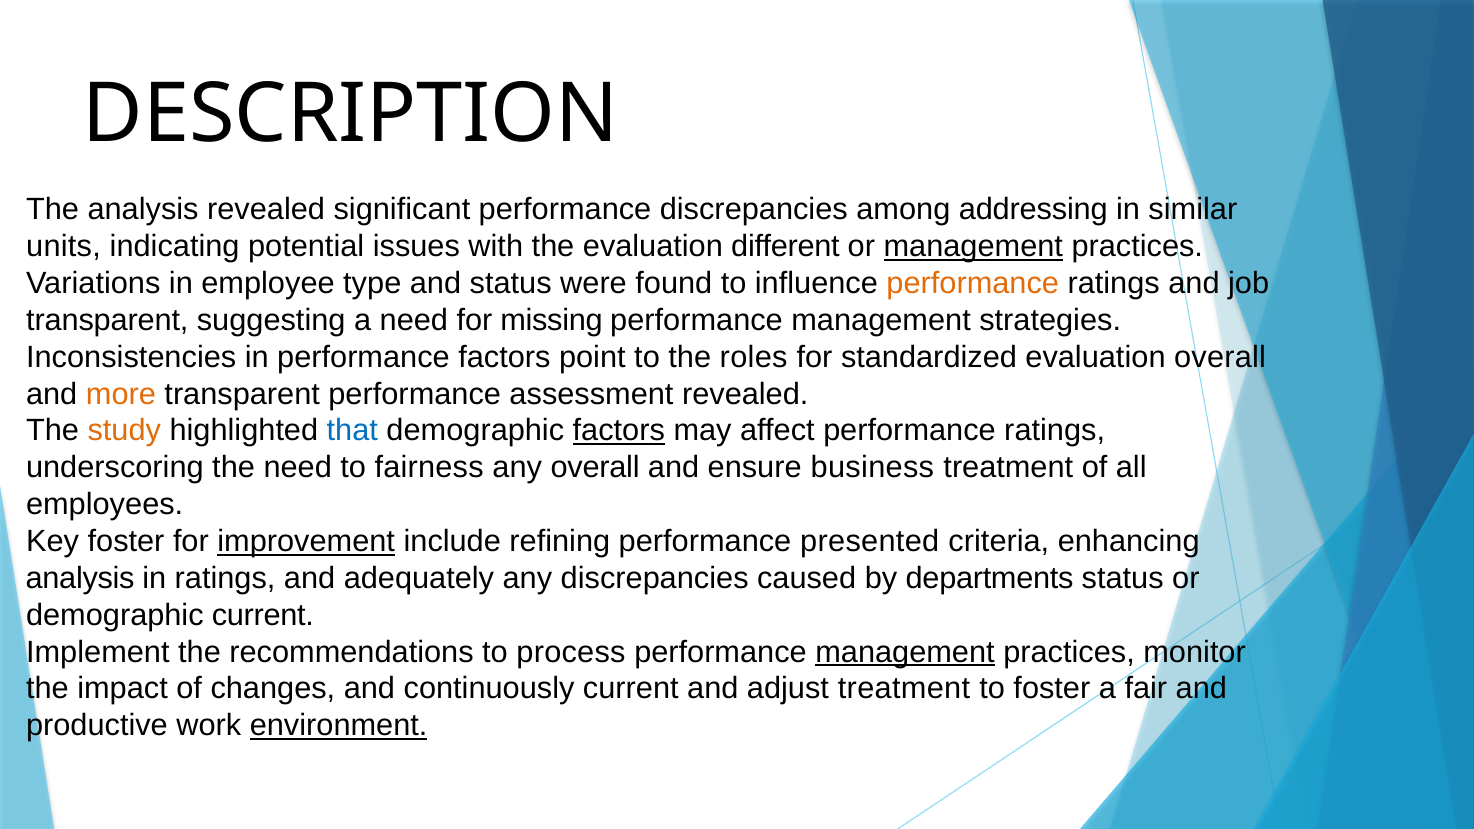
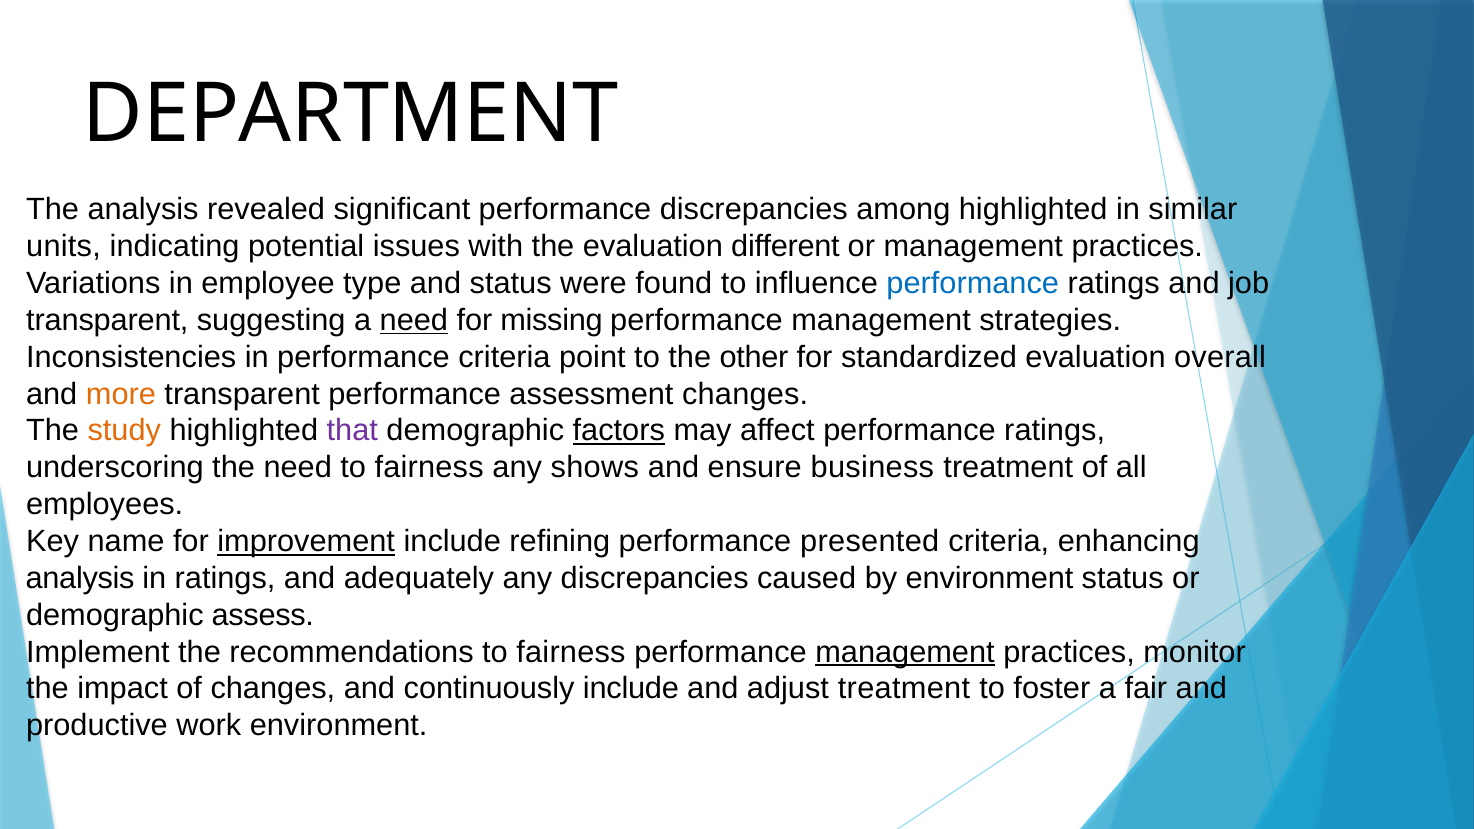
DESCRIPTION: DESCRIPTION -> DEPARTMENT
among addressing: addressing -> highlighted
management at (973, 247) underline: present -> none
performance at (973, 283) colour: orange -> blue
need at (414, 320) underline: none -> present
performance factors: factors -> criteria
roles: roles -> other
assessment revealed: revealed -> changes
that colour: blue -> purple
any overall: overall -> shows
Key foster: foster -> name
by departments: departments -> environment
demographic current: current -> assess
recommendations to process: process -> fairness
continuously current: current -> include
environment at (339, 726) underline: present -> none
